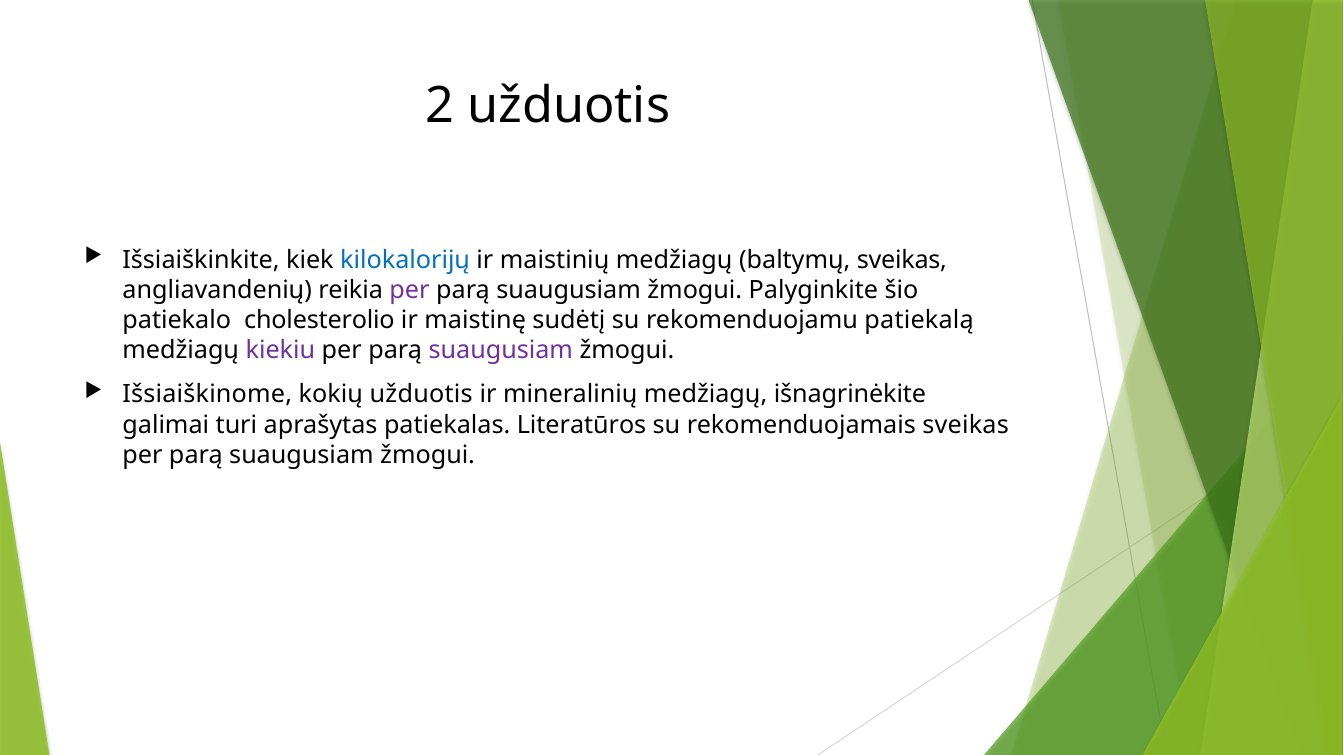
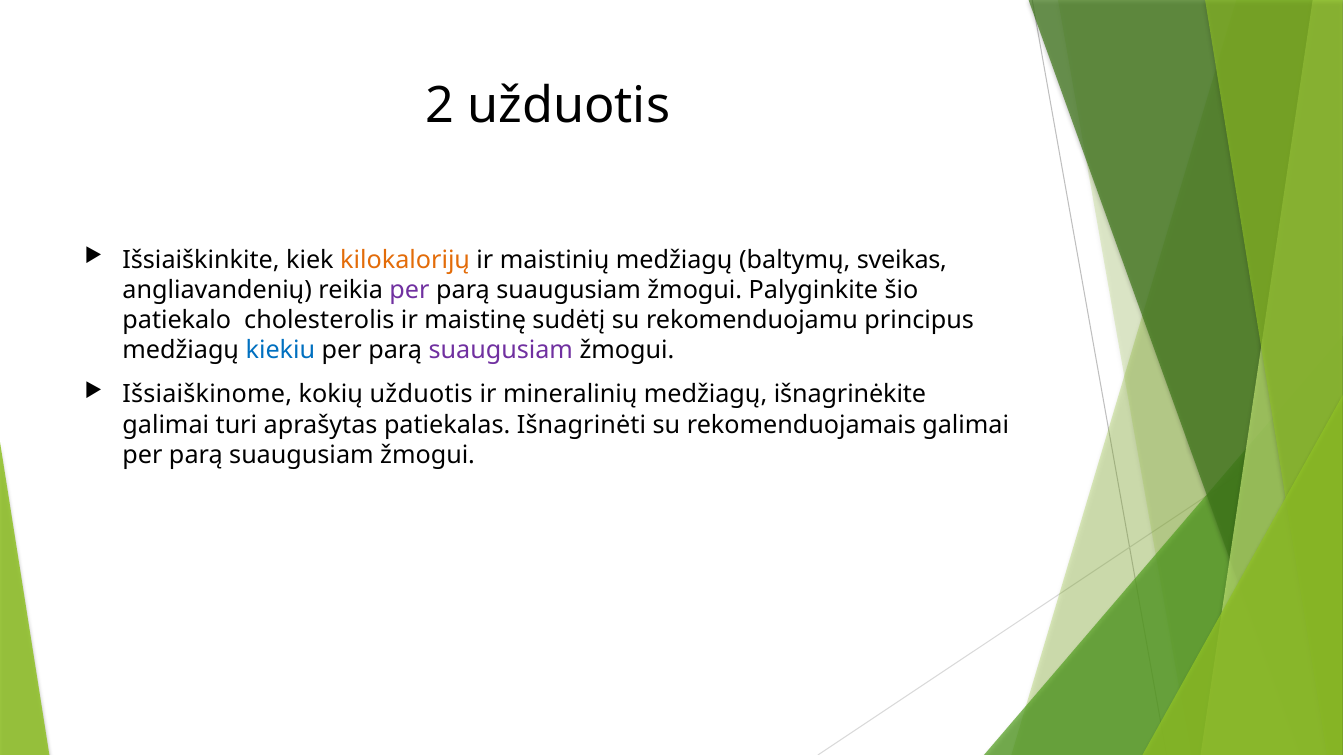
kilokalorijų colour: blue -> orange
cholesterolio: cholesterolio -> cholesterolis
patiekalą: patiekalą -> principus
kiekiu colour: purple -> blue
Literatūros: Literatūros -> Išnagrinėti
rekomenduojamais sveikas: sveikas -> galimai
